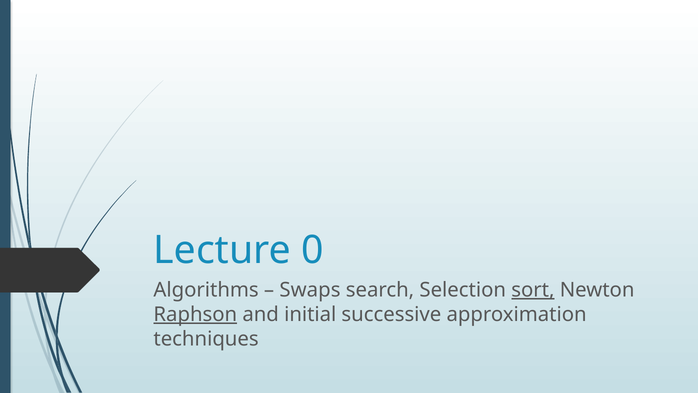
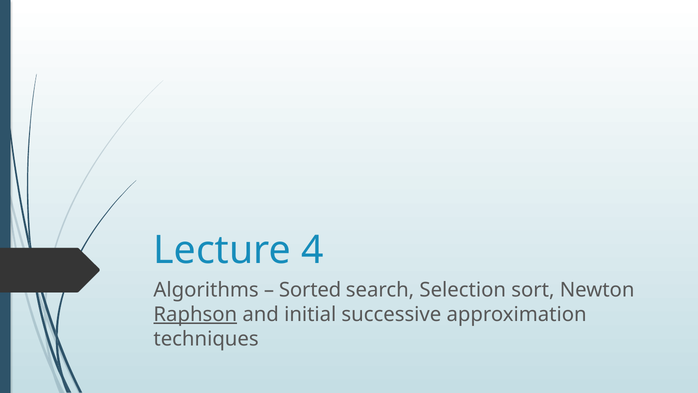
0: 0 -> 4
Swaps: Swaps -> Sorted
sort underline: present -> none
